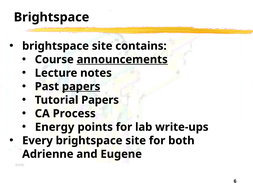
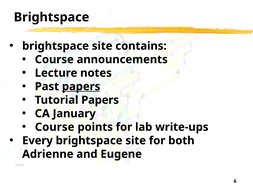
announcements underline: present -> none
Process: Process -> January
Energy at (55, 127): Energy -> Course
